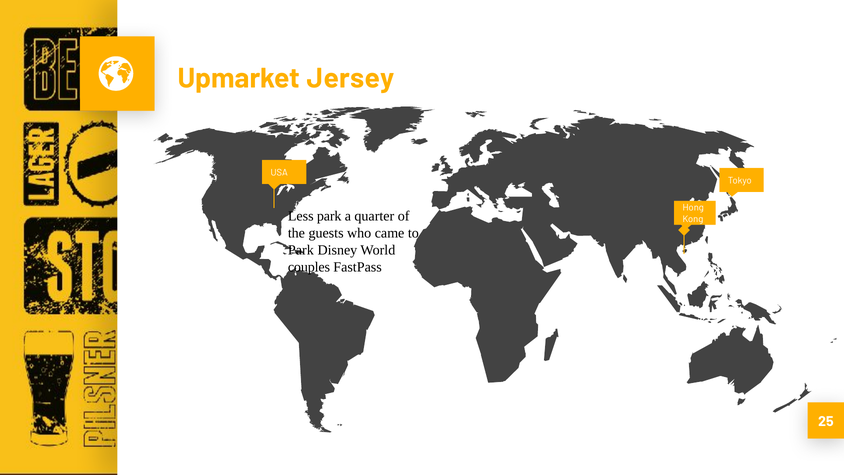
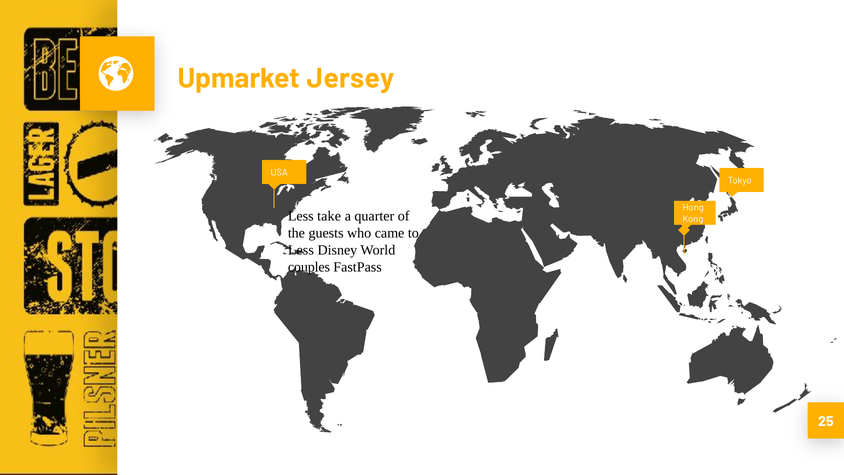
Less park: park -> take
Park at (301, 250): Park -> Less
